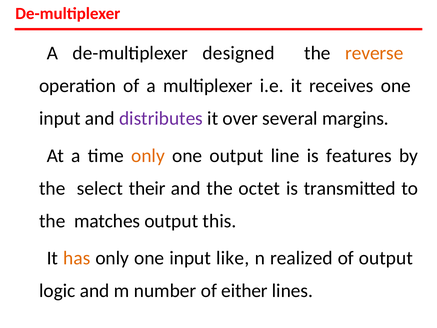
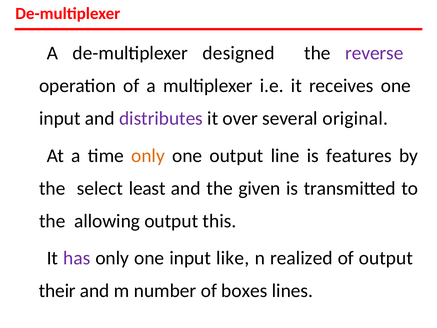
reverse colour: orange -> purple
margins: margins -> original
their: their -> least
octet: octet -> given
matches: matches -> allowing
has colour: orange -> purple
logic: logic -> their
either: either -> boxes
